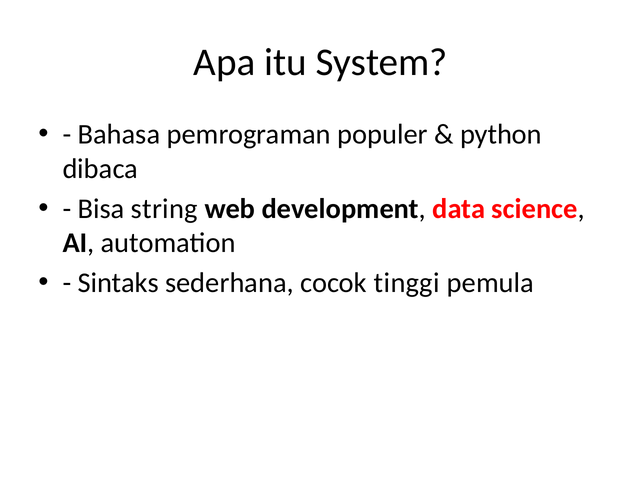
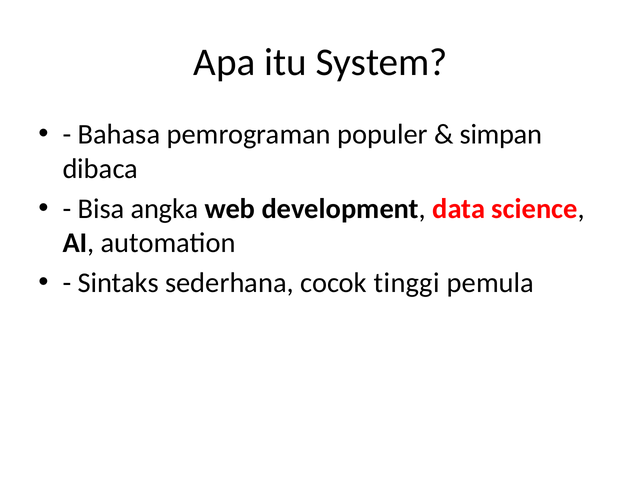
python: python -> simpan
string: string -> angka
